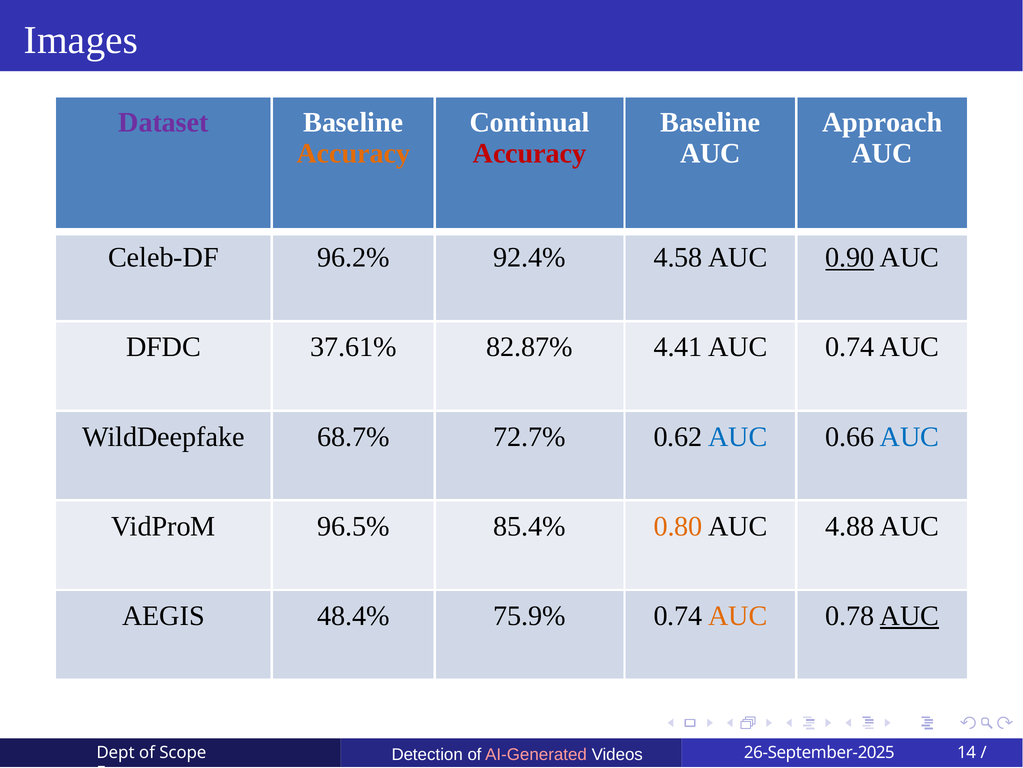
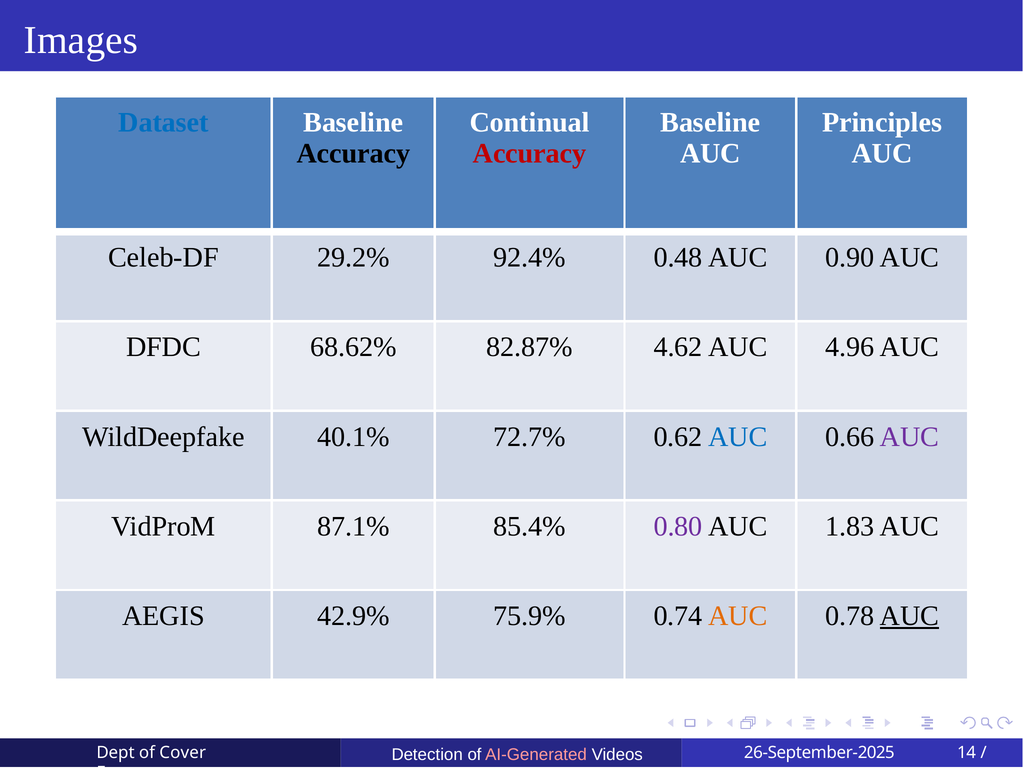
Dataset colour: purple -> blue
Approach: Approach -> Principles
Accuracy at (353, 153) colour: orange -> black
96.2%: 96.2% -> 29.2%
4.58: 4.58 -> 0.48
0.90 underline: present -> none
37.61%: 37.61% -> 68.62%
4.41: 4.41 -> 4.62
AUC 0.74: 0.74 -> 4.96
68.7%: 68.7% -> 40.1%
AUC at (909, 437) colour: blue -> purple
96.5%: 96.5% -> 87.1%
0.80 colour: orange -> purple
4.88: 4.88 -> 1.83
48.4%: 48.4% -> 42.9%
Scope: Scope -> Cover
